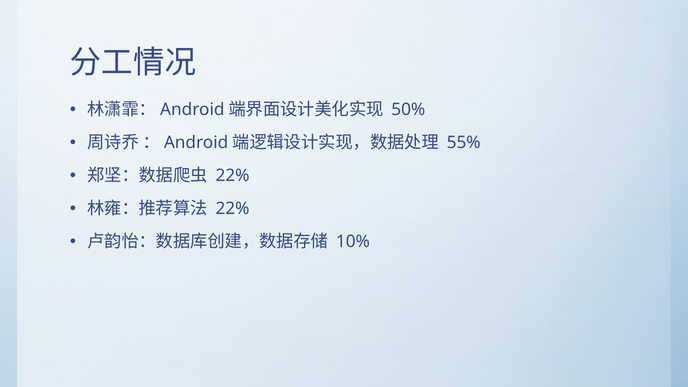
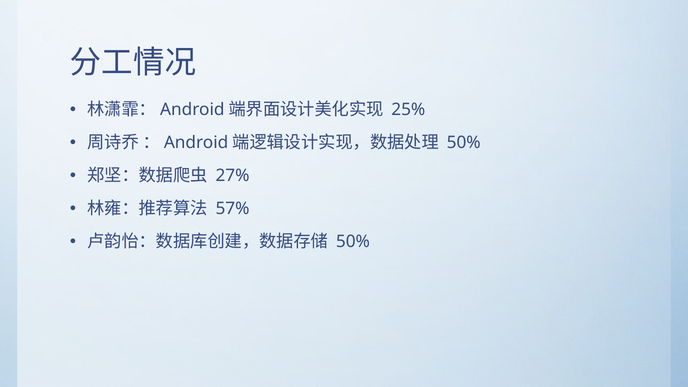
50%: 50% -> 25%
55% at (464, 142): 55% -> 50%
22% at (232, 175): 22% -> 27%
22% at (232, 208): 22% -> 57%
10% at (353, 241): 10% -> 50%
